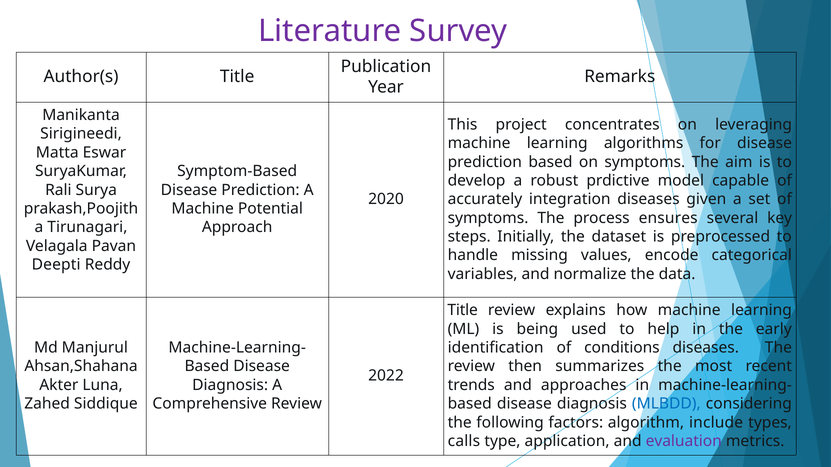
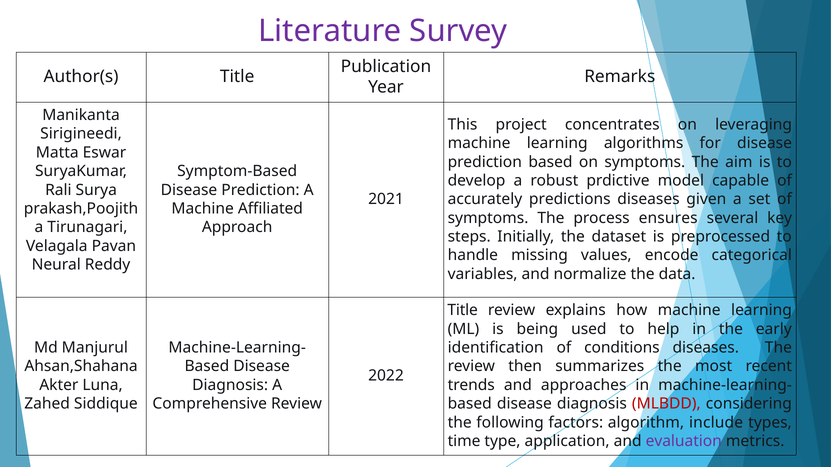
2020: 2020 -> 2021
integration: integration -> predictions
Potential: Potential -> Affiliated
Deepti: Deepti -> Neural
MLBDD colour: blue -> red
calls: calls -> time
